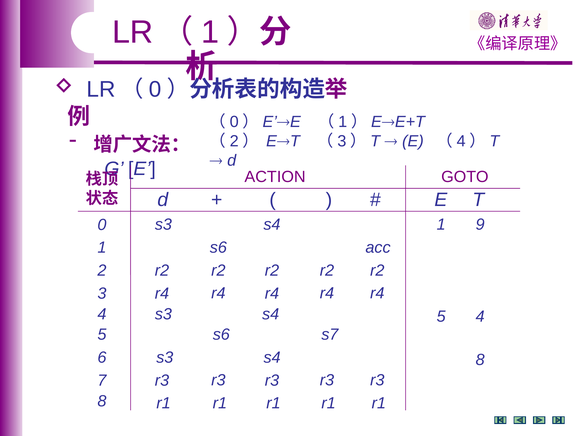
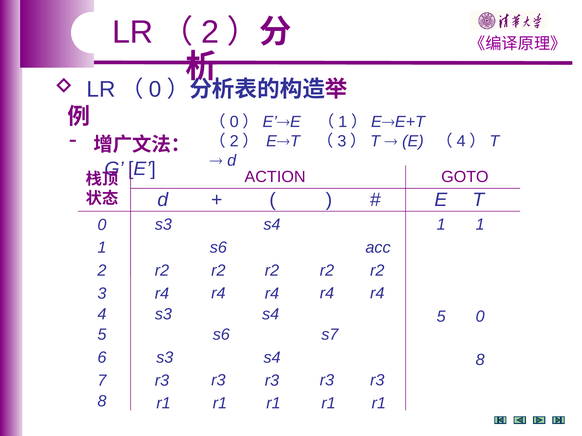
1 at (210, 32): 1 -> 2
1 9: 9 -> 1
5 4: 4 -> 0
